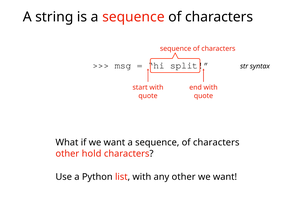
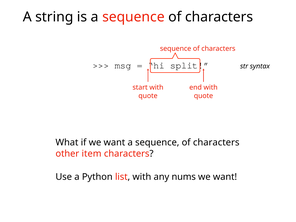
hold: hold -> item
any other: other -> nums
